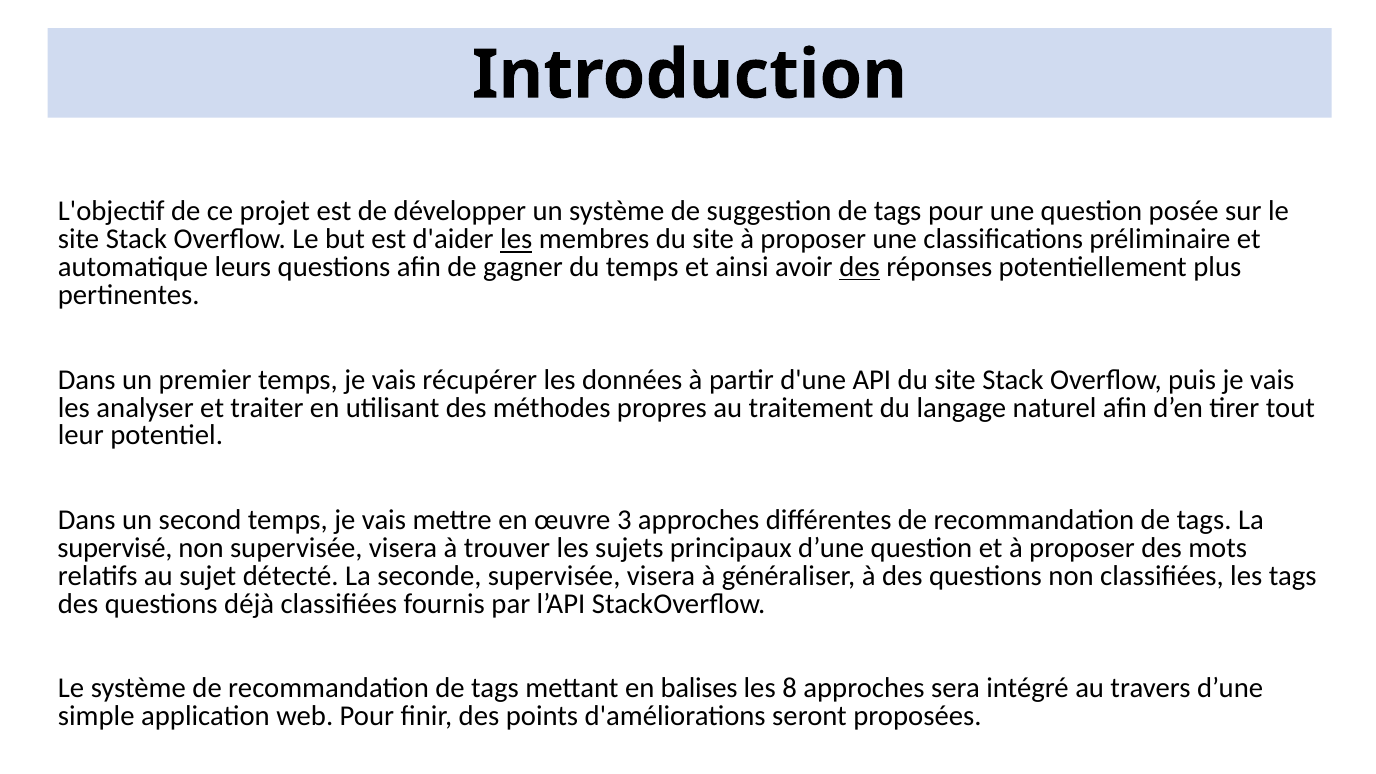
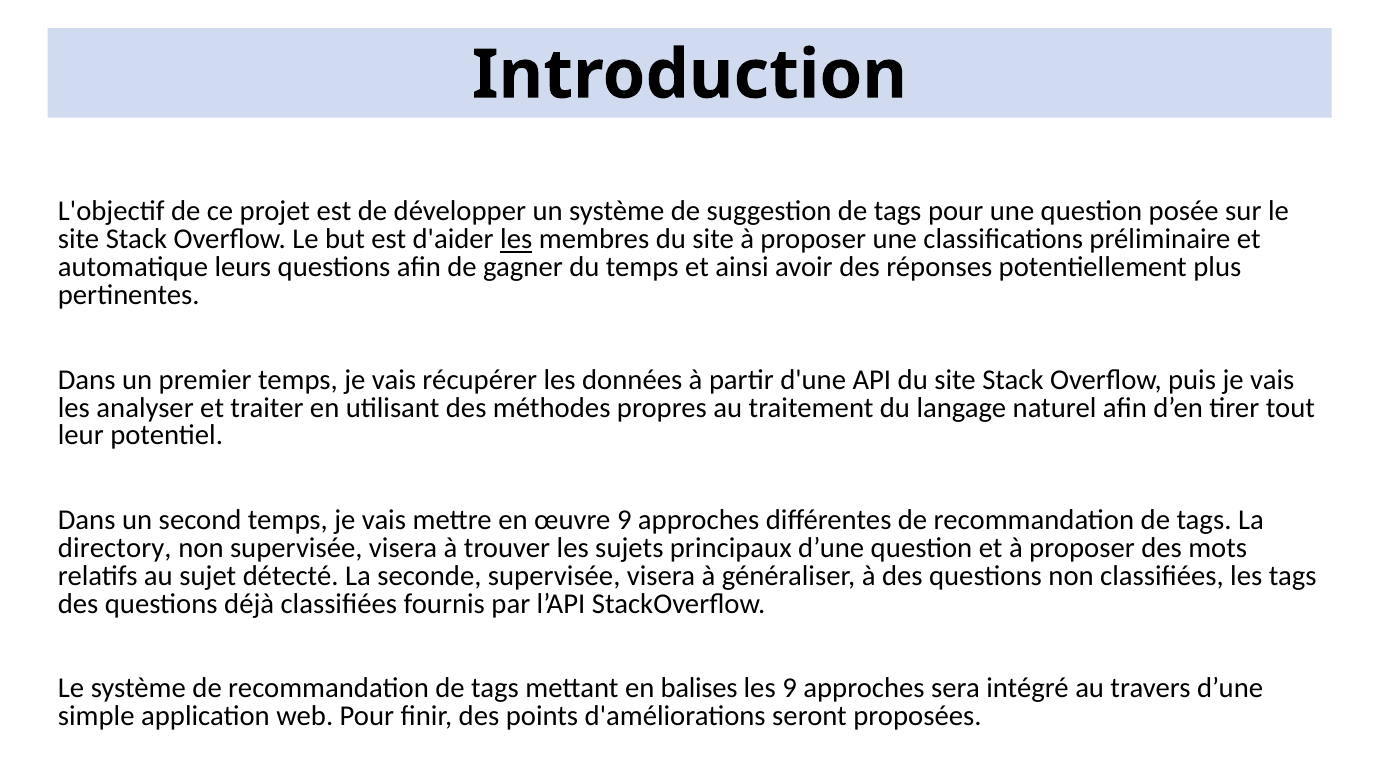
des at (860, 267) underline: present -> none
œuvre 3: 3 -> 9
supervisé: supervisé -> directory
les 8: 8 -> 9
